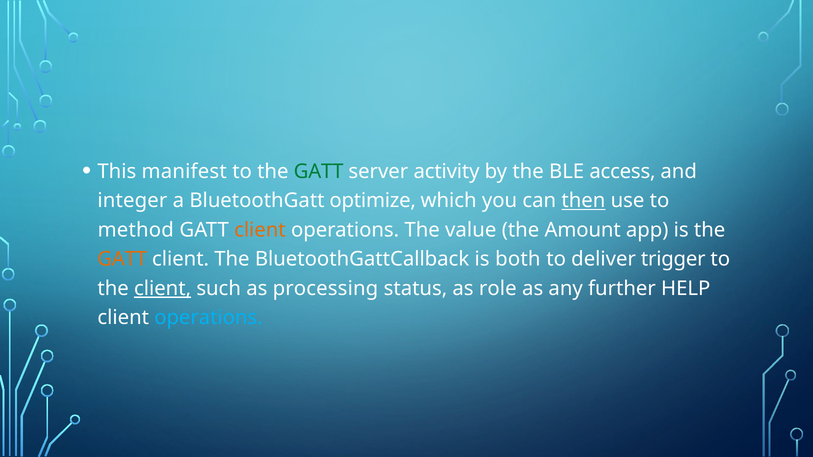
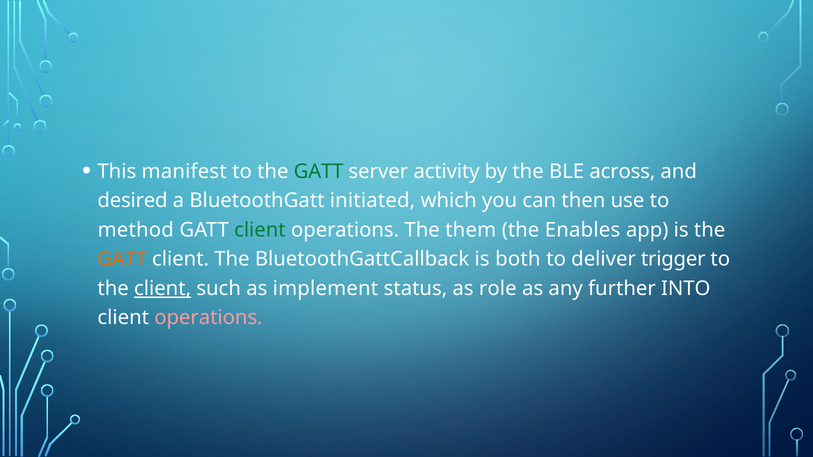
access: access -> across
integer: integer -> desired
optimize: optimize -> initiated
then underline: present -> none
client at (260, 230) colour: orange -> green
value: value -> them
Amount: Amount -> Enables
processing: processing -> implement
HELP: HELP -> INTO
operations at (208, 318) colour: light blue -> pink
